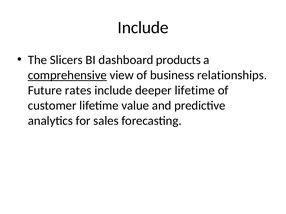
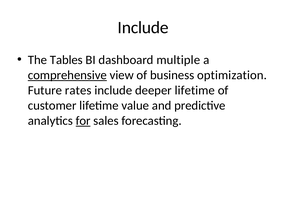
Slicers: Slicers -> Tables
products: products -> multiple
relationships: relationships -> optimization
for underline: none -> present
